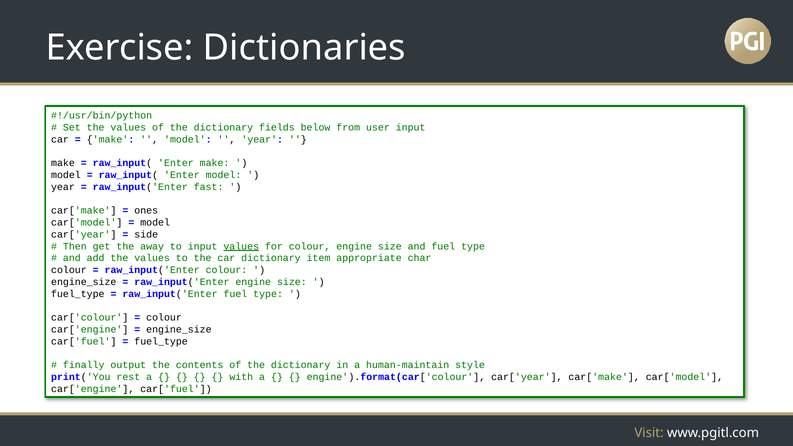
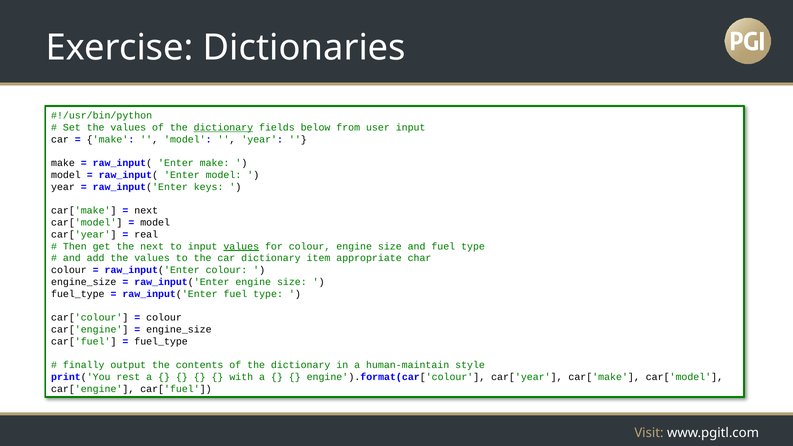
dictionary at (223, 127) underline: none -> present
fast: fast -> keys
ones at (146, 211): ones -> next
side: side -> real
the away: away -> next
